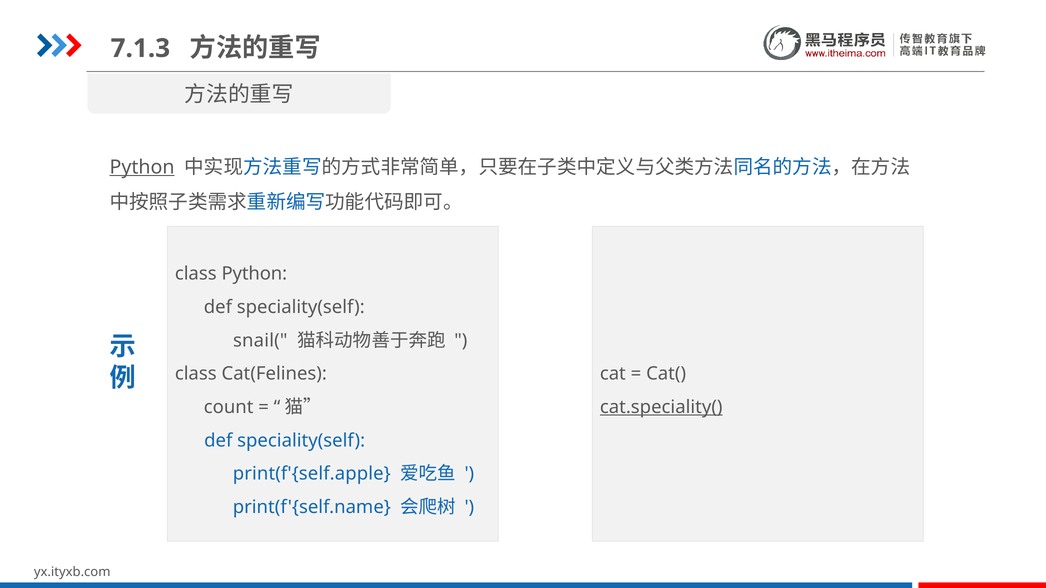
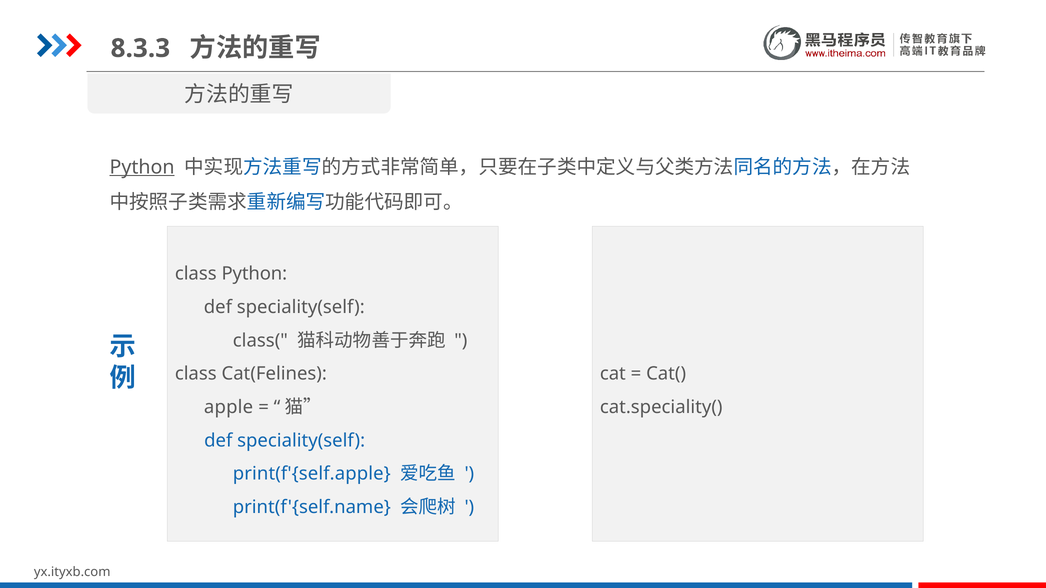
7.1.3: 7.1.3 -> 8.3.3
snail(: snail( -> class(
count: count -> apple
cat.speciality( underline: present -> none
